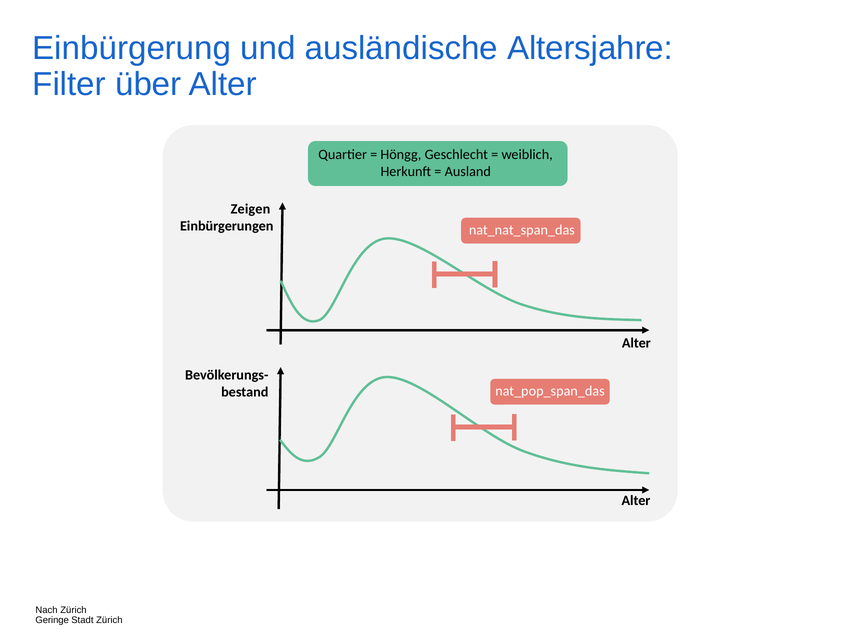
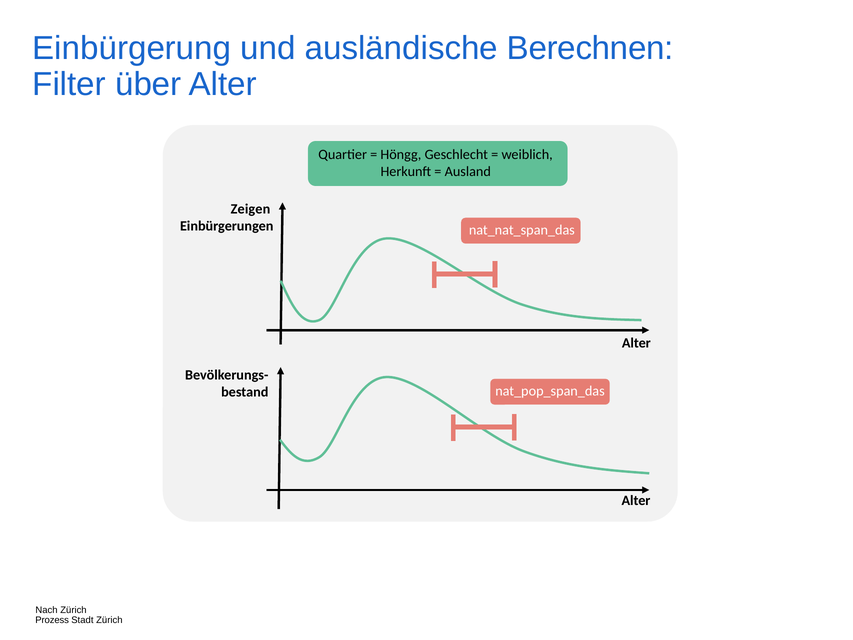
Altersjahre: Altersjahre -> Berechnen
Geringe: Geringe -> Prozess
